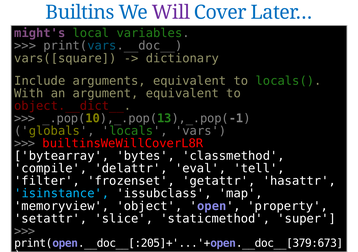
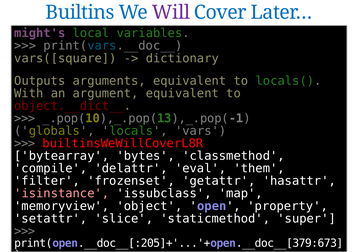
Include: Include -> Outputs
tell: tell -> them
isinstance colour: light blue -> pink
